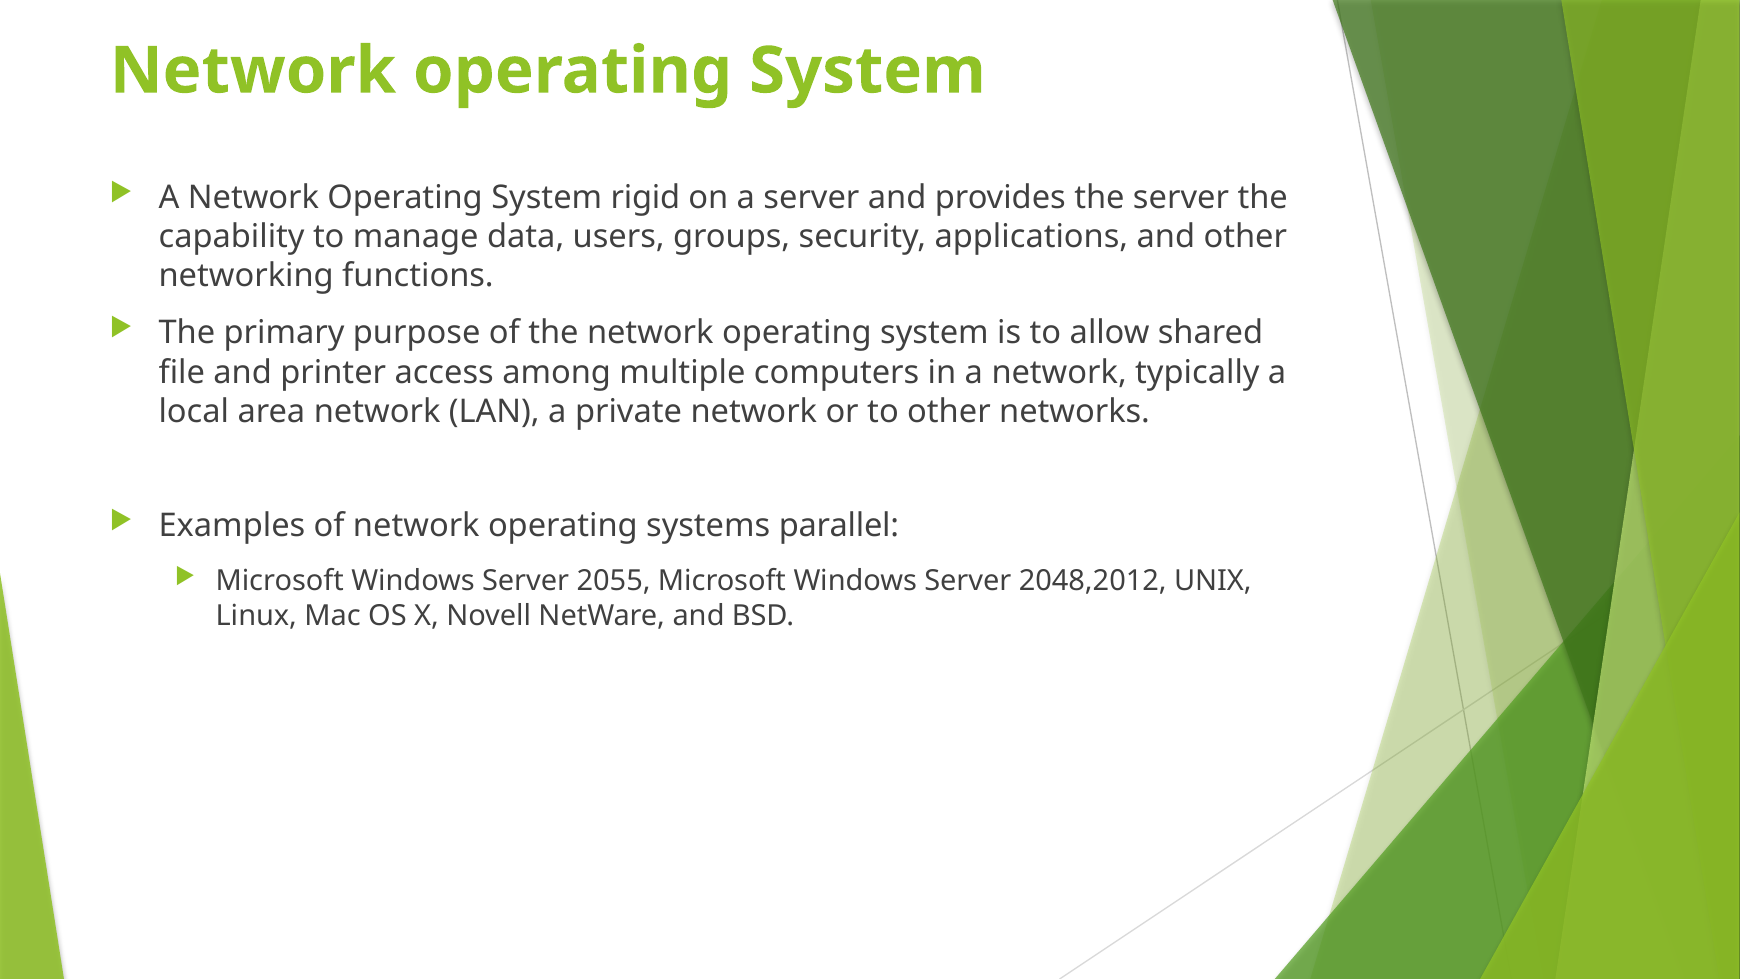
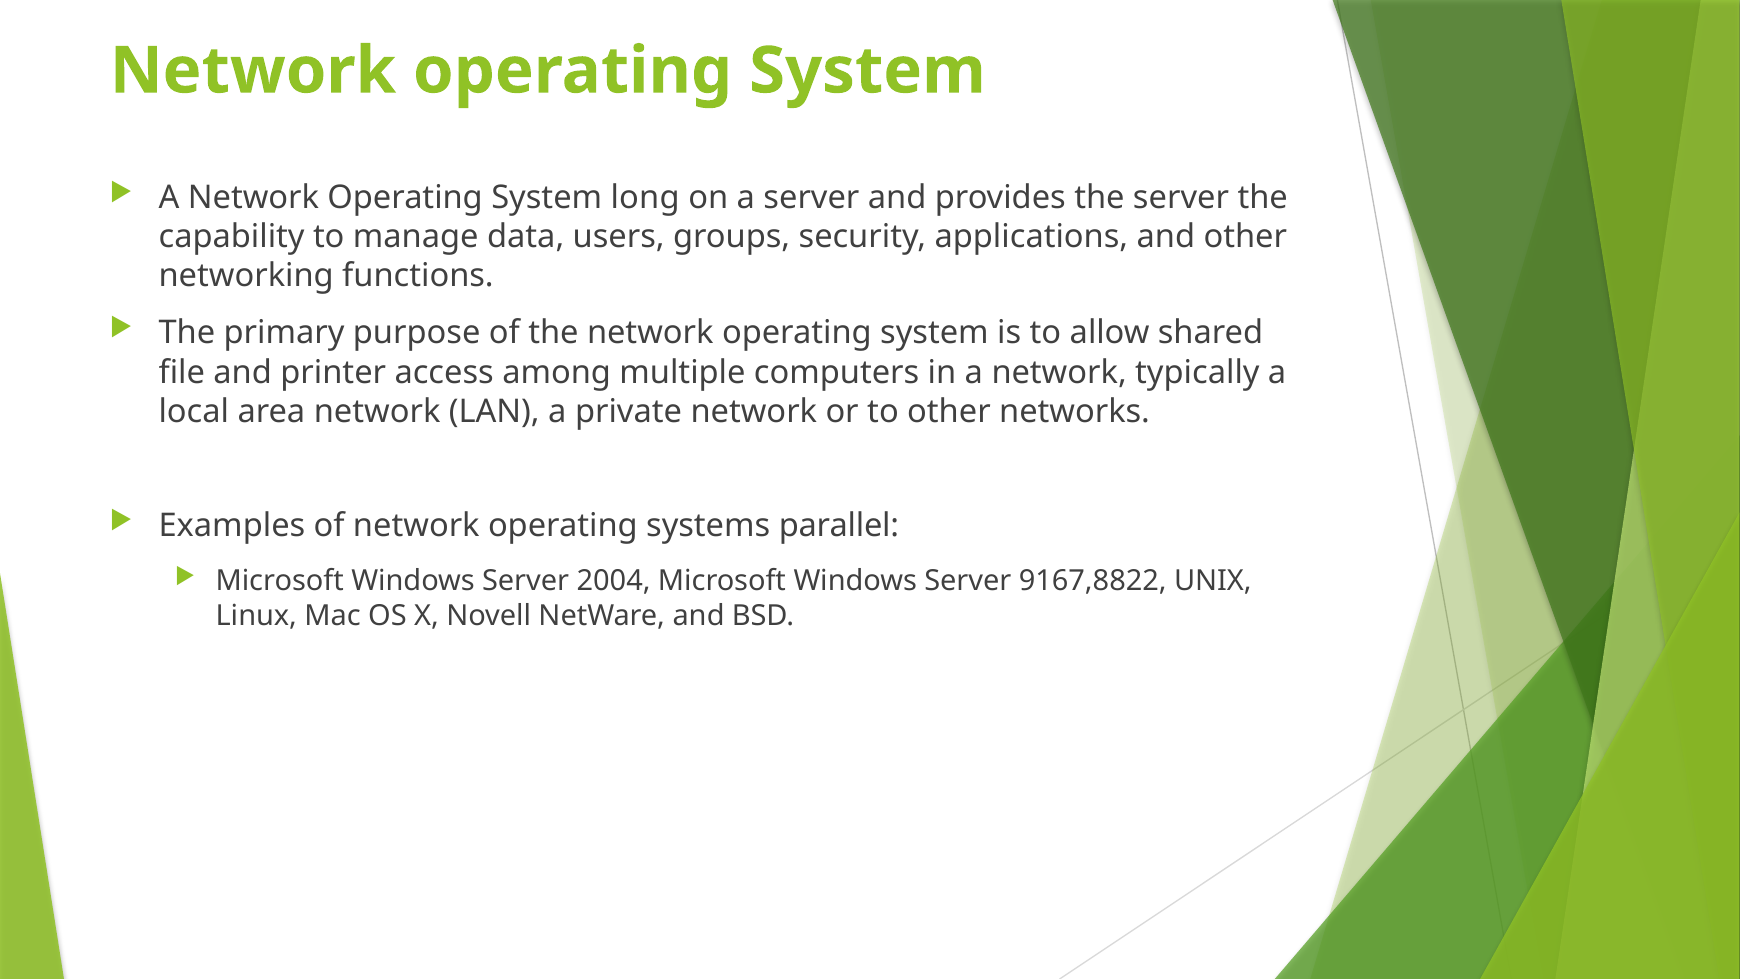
rigid: rigid -> long
2055: 2055 -> 2004
2048,2012: 2048,2012 -> 9167,8822
